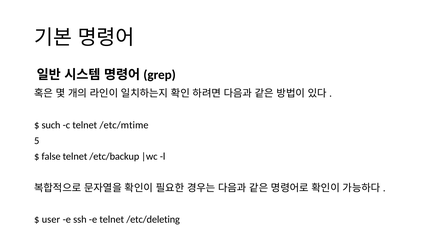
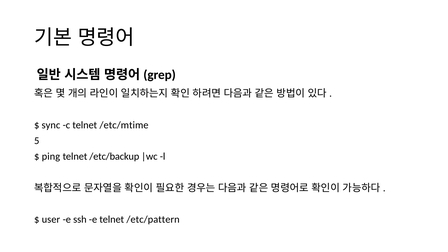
such: such -> sync
false: false -> ping
/etc/deleting: /etc/deleting -> /etc/pattern
